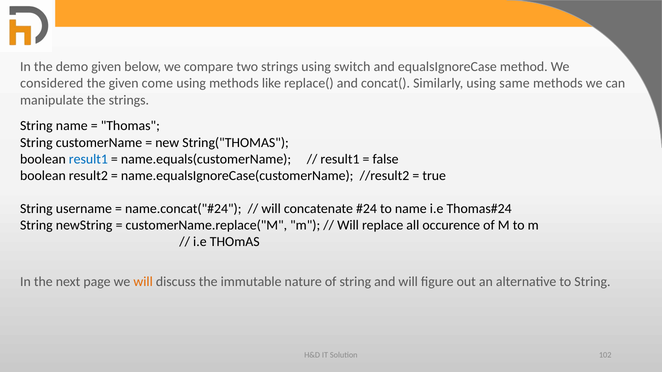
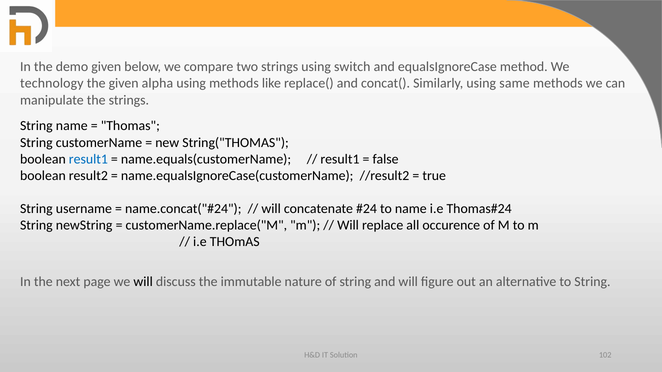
considered: considered -> technology
come: come -> alpha
will at (143, 282) colour: orange -> black
